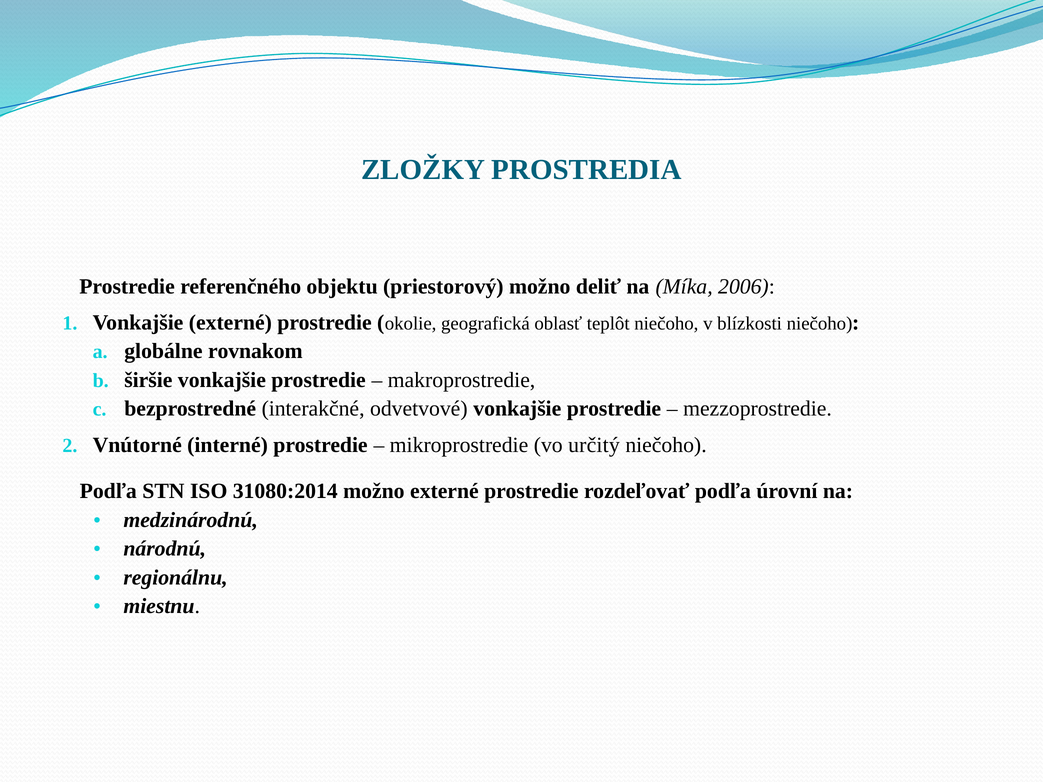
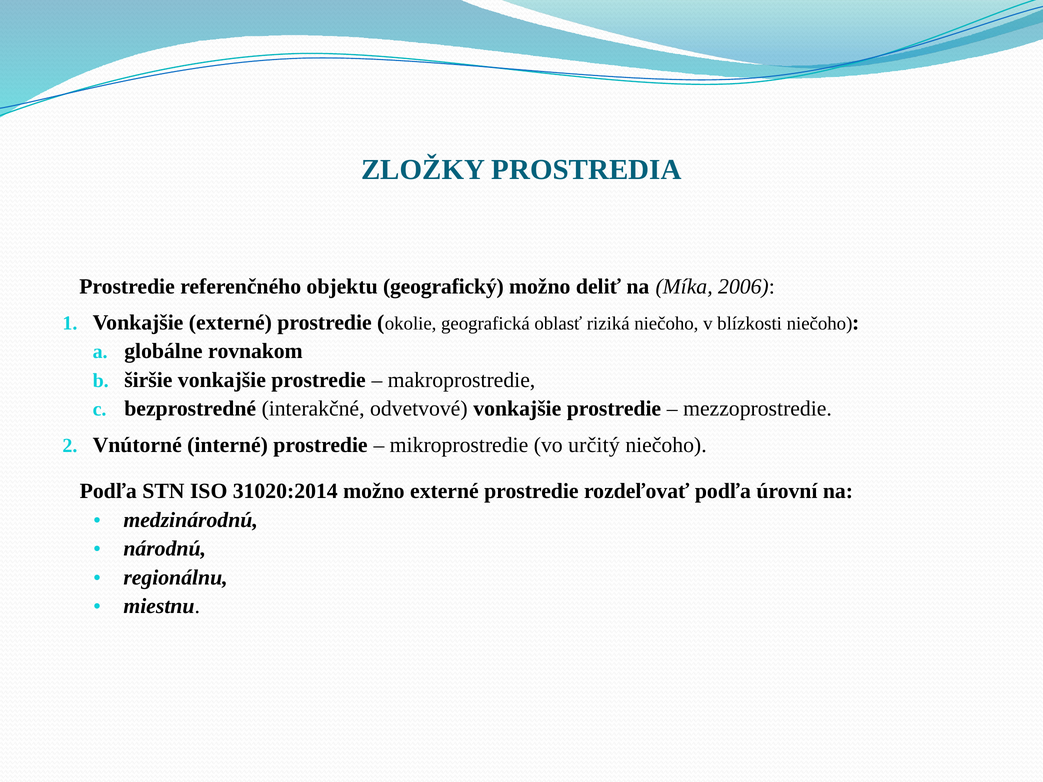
priestorový: priestorový -> geografický
teplôt: teplôt -> riziká
31080:2014: 31080:2014 -> 31020:2014
